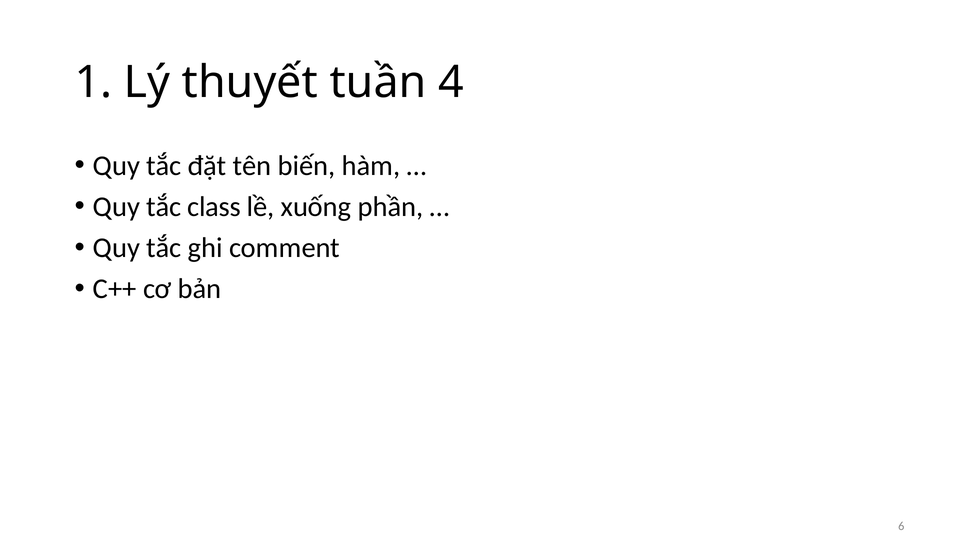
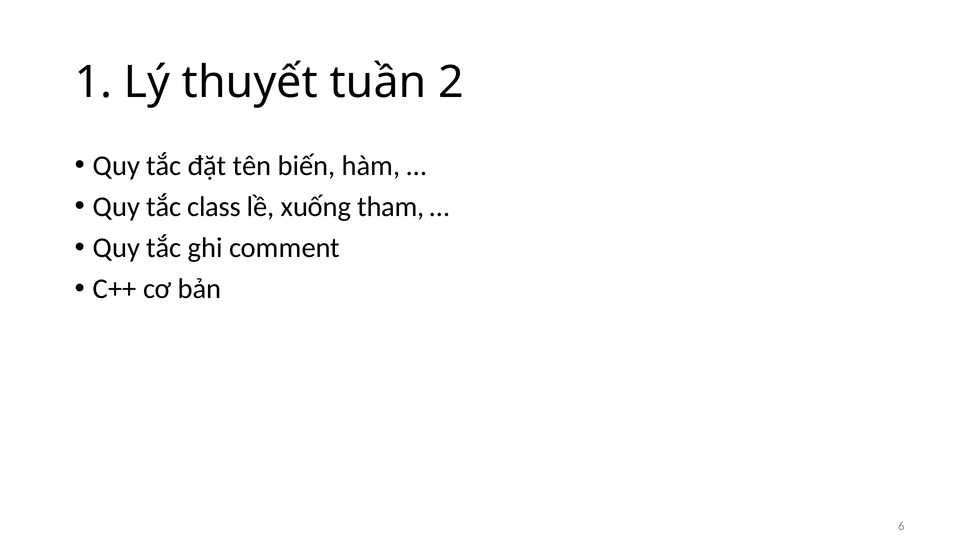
4: 4 -> 2
phần: phần -> tham
